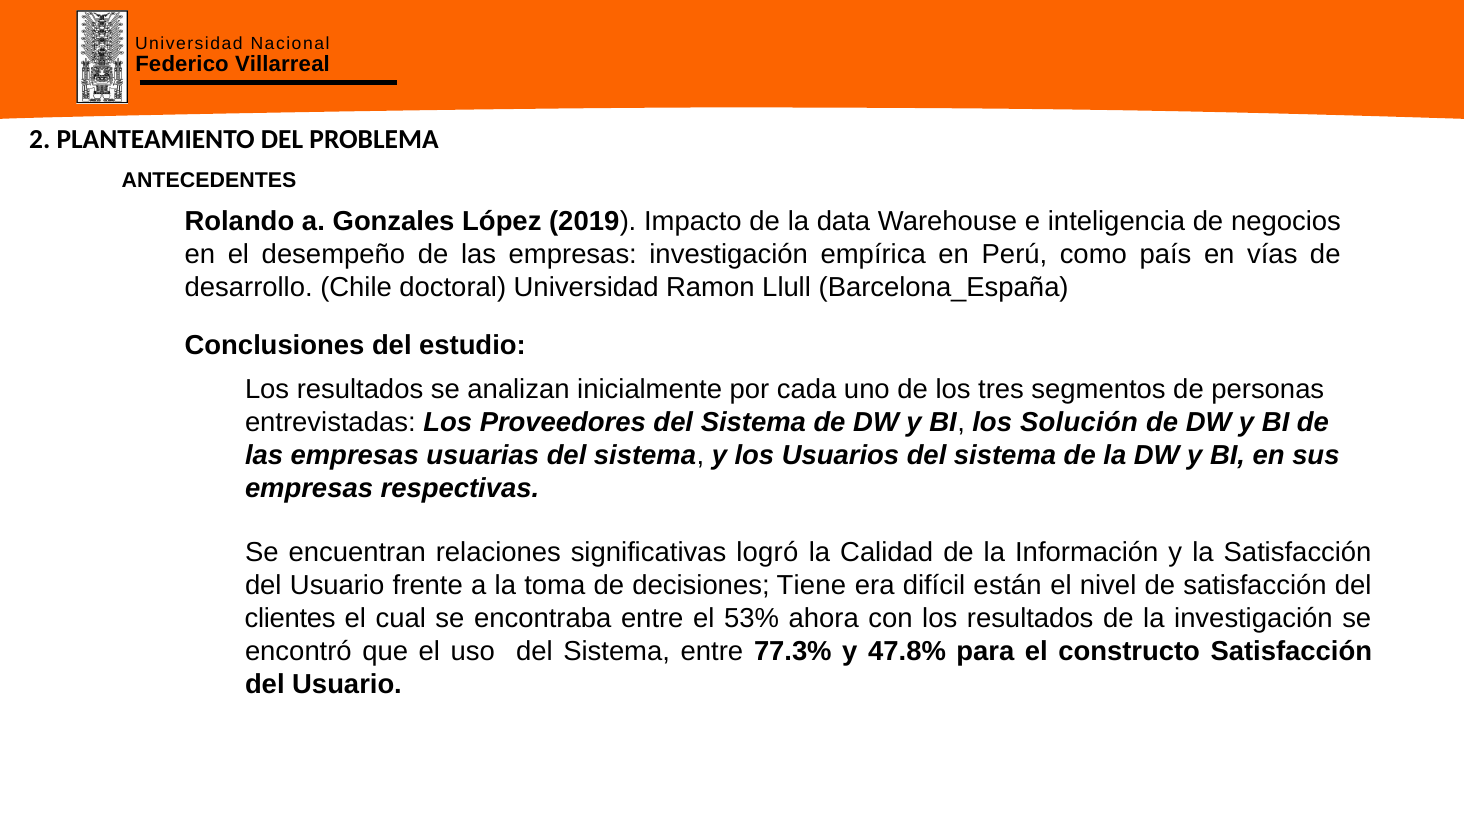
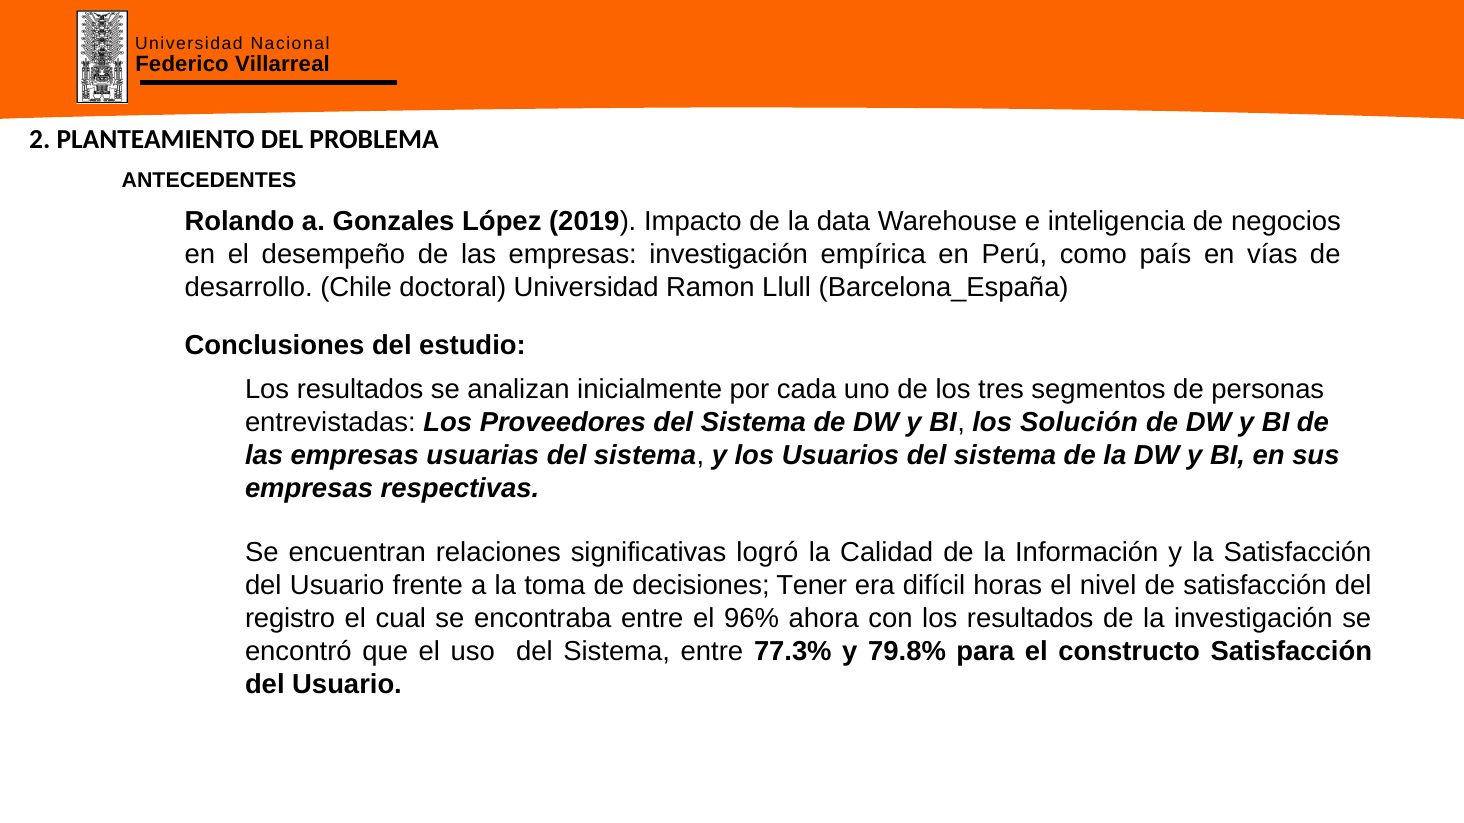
Tiene: Tiene -> Tener
están: están -> horas
clientes: clientes -> registro
53%: 53% -> 96%
47.8%: 47.8% -> 79.8%
